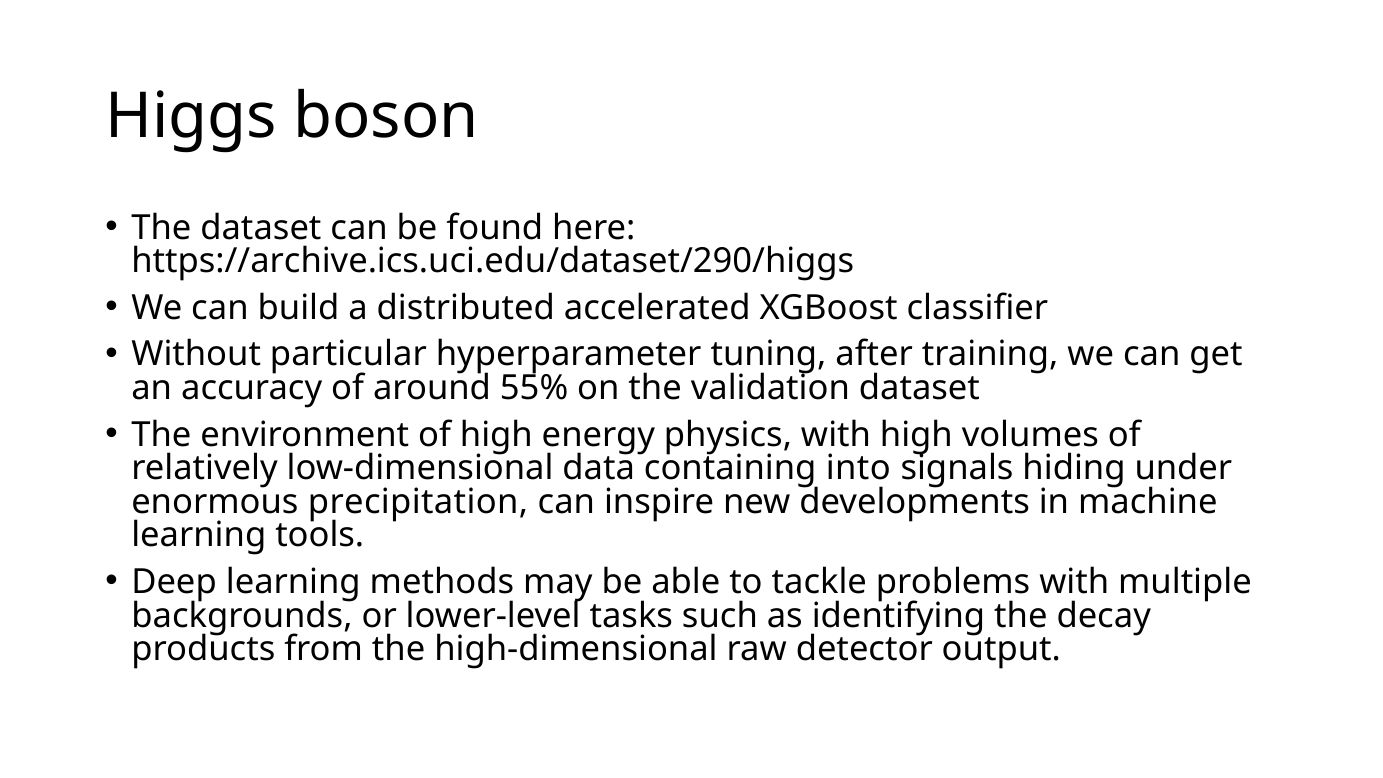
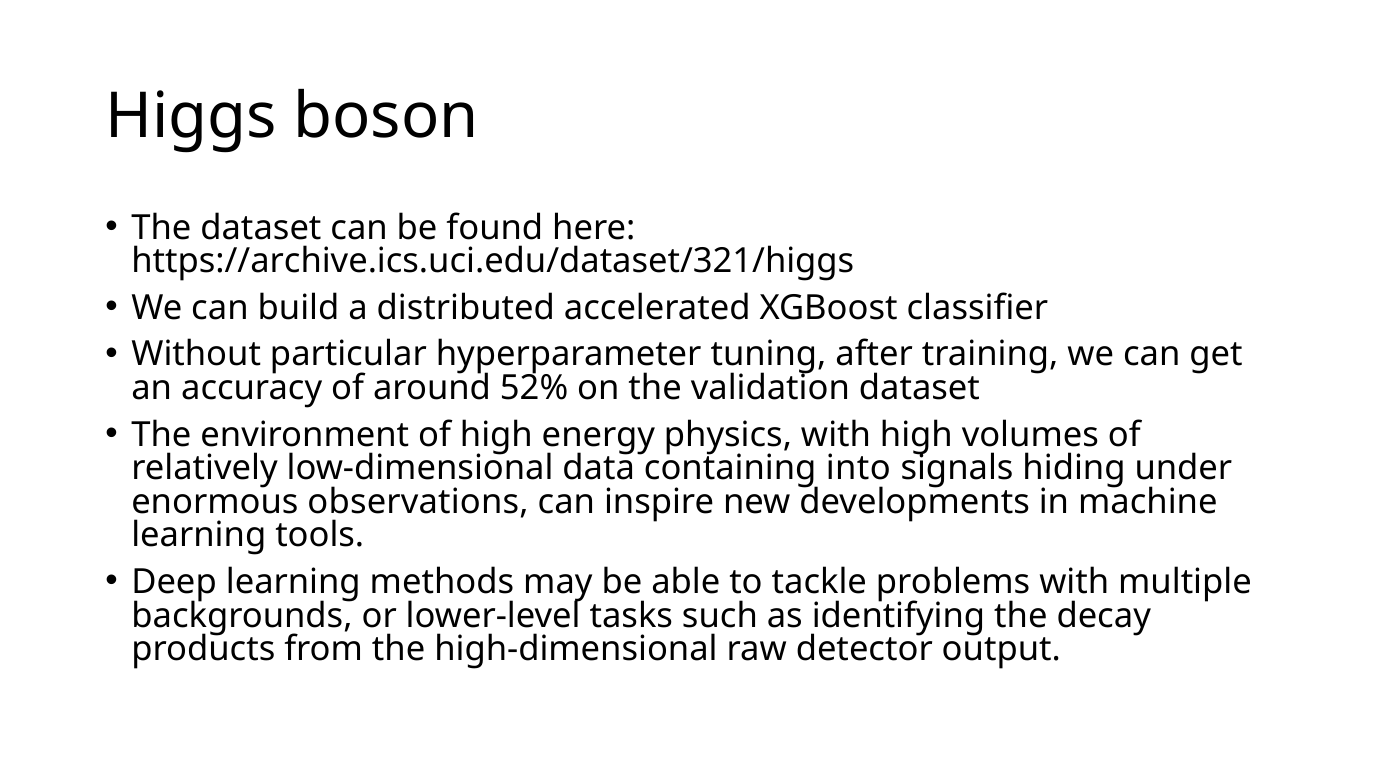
https://archive.ics.uci.edu/dataset/290/higgs: https://archive.ics.uci.edu/dataset/290/higgs -> https://archive.ics.uci.edu/dataset/321/higgs
55%: 55% -> 52%
precipitation: precipitation -> observations
